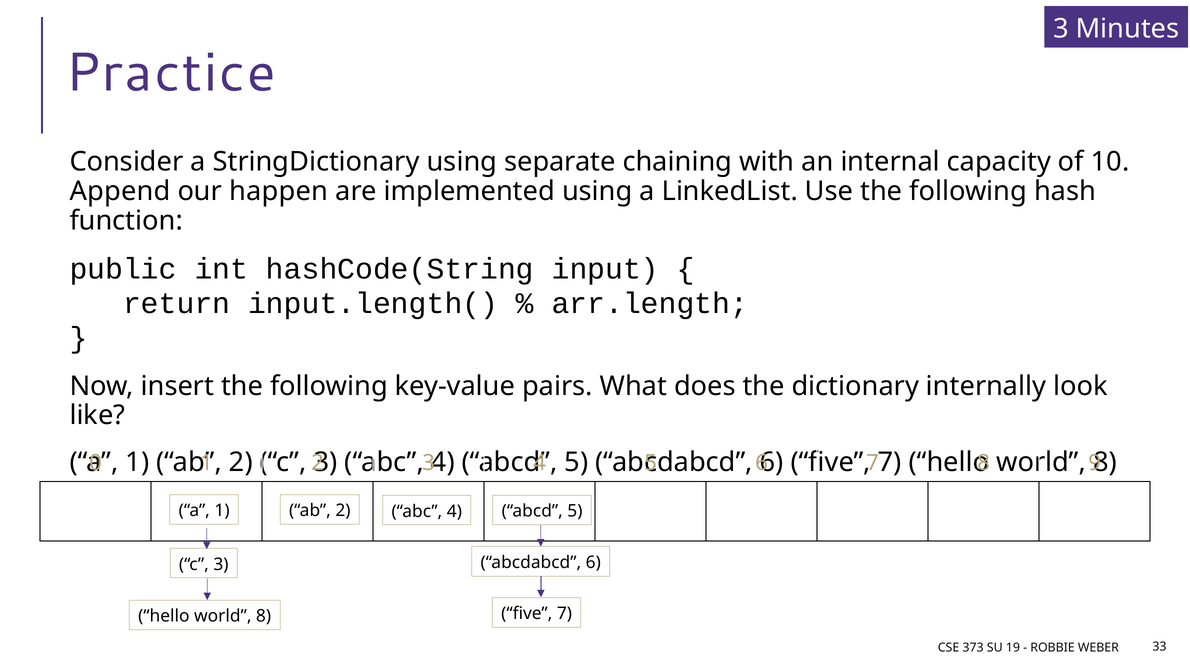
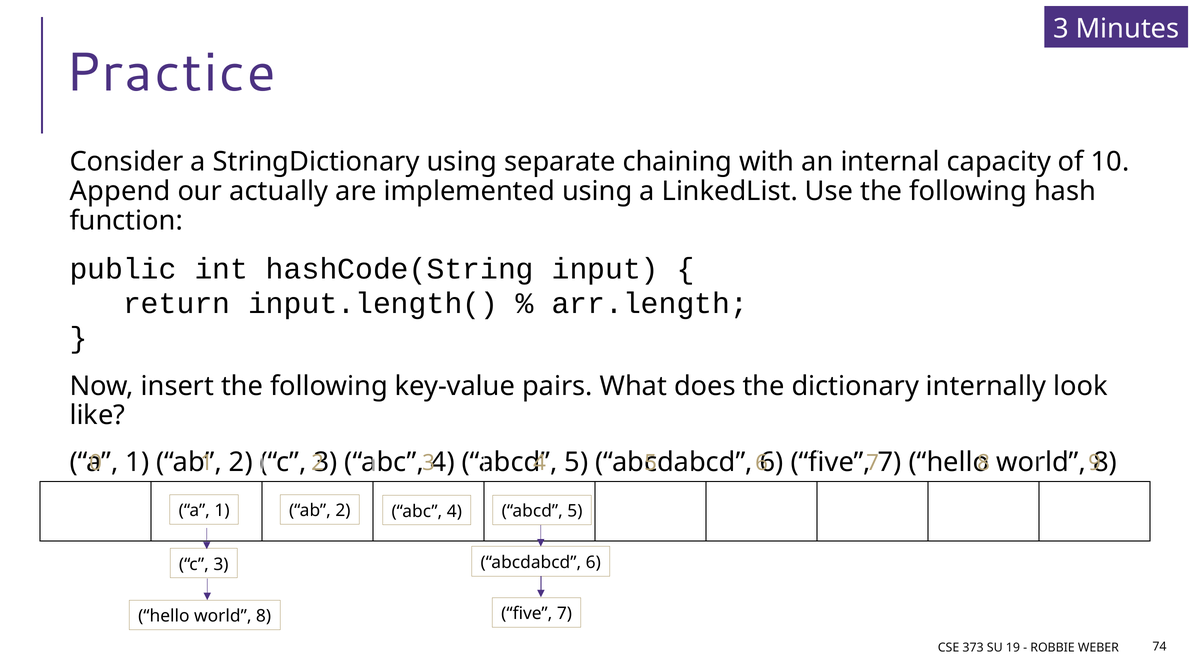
happen: happen -> actually
33: 33 -> 74
